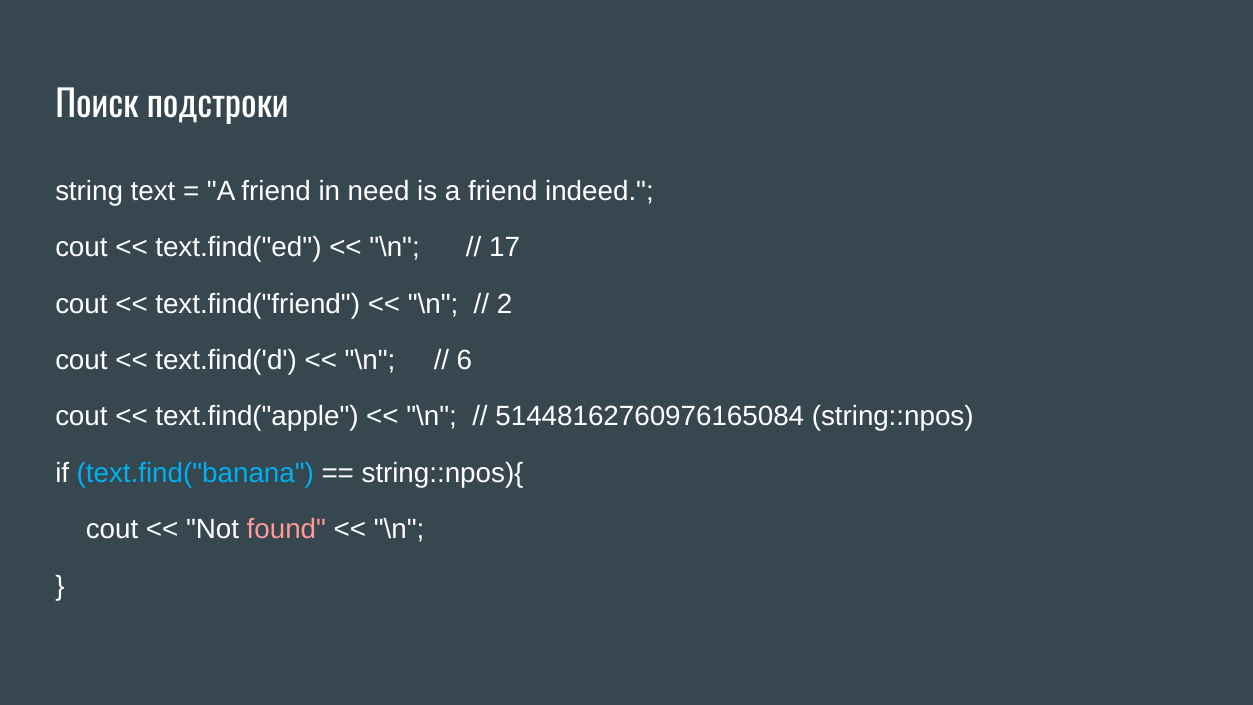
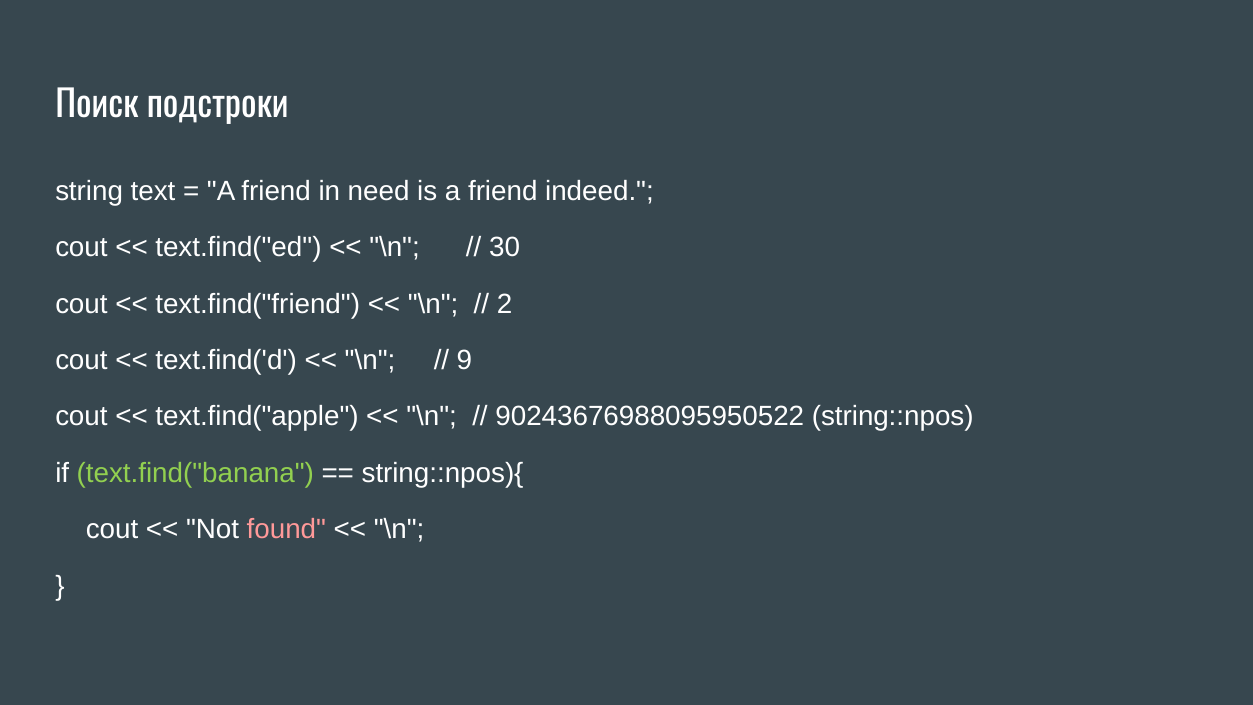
17: 17 -> 30
6: 6 -> 9
51448162760976165084: 51448162760976165084 -> 90243676988095950522
text.find("banana colour: light blue -> light green
